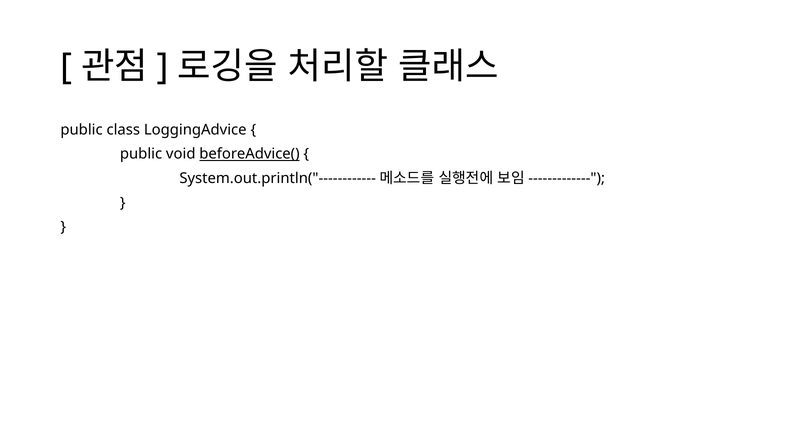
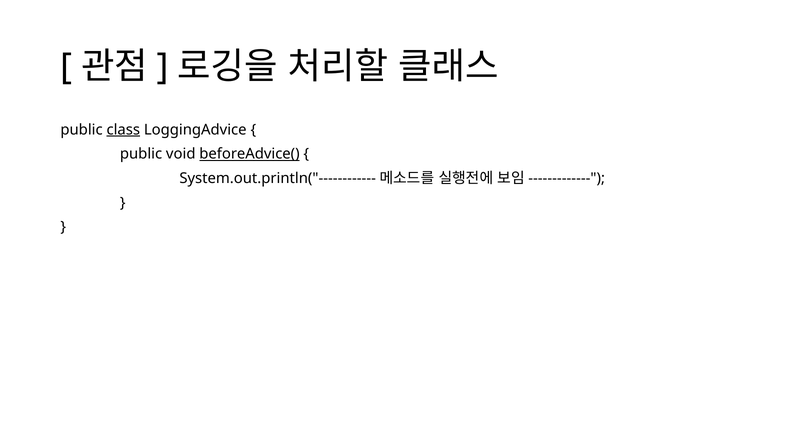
class underline: none -> present
